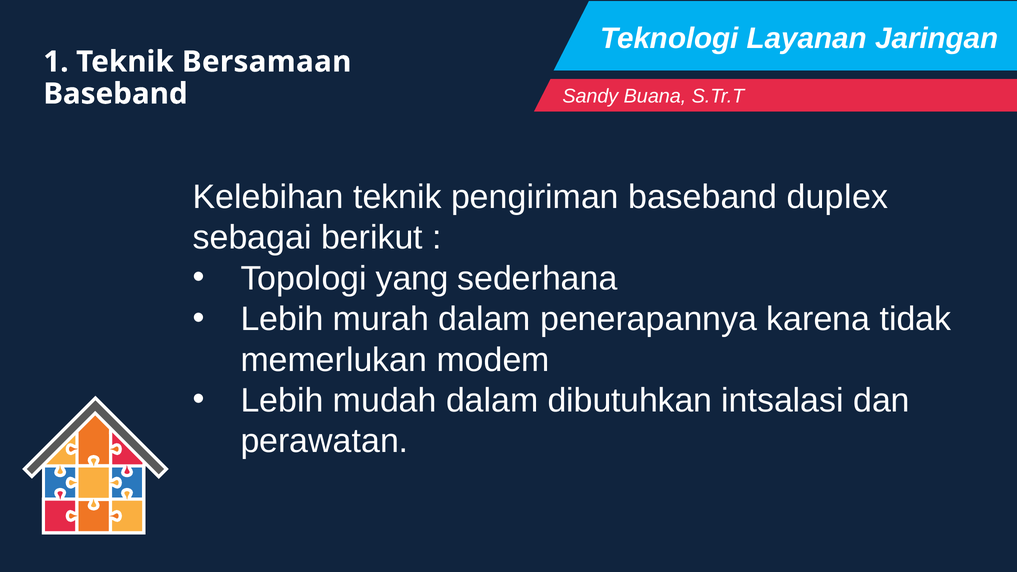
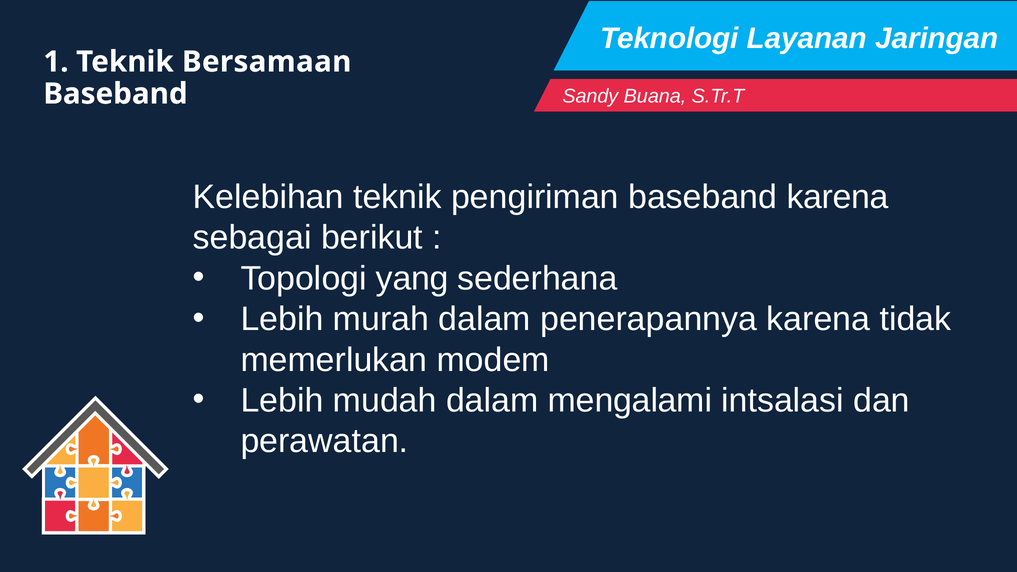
baseband duplex: duplex -> karena
dibutuhkan: dibutuhkan -> mengalami
